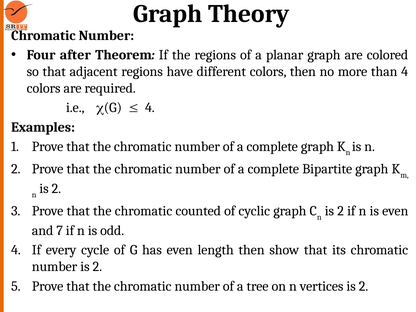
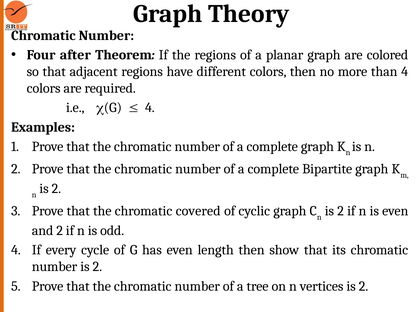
counted: counted -> covered
and 7: 7 -> 2
